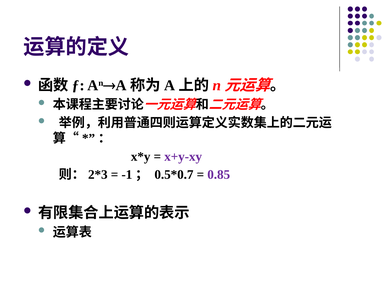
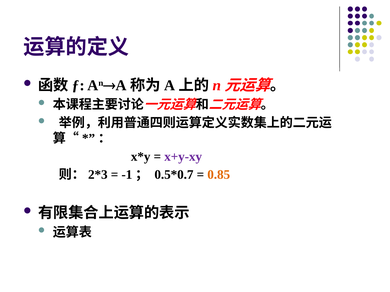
0.85 colour: purple -> orange
